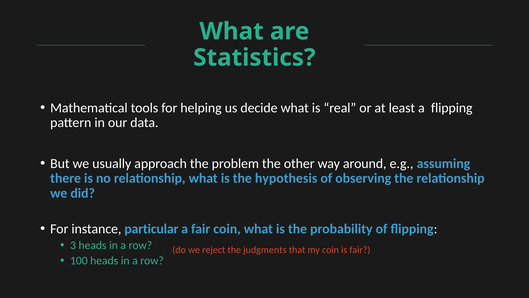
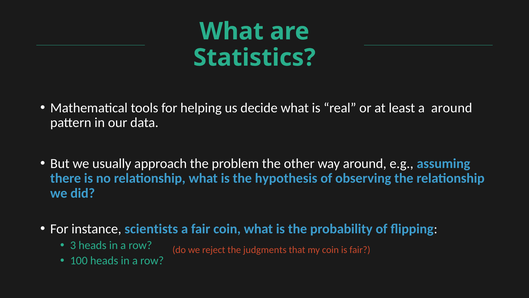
a flipping: flipping -> around
particular: particular -> scientists
